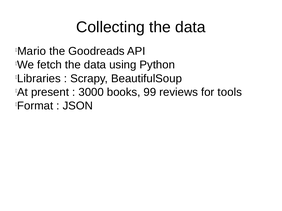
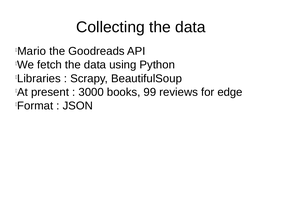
tools: tools -> edge
